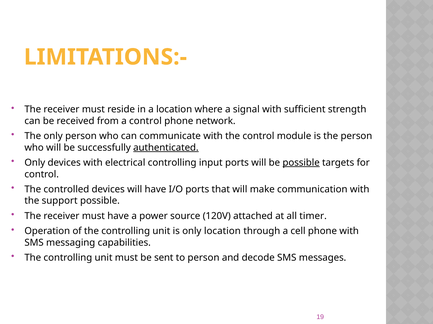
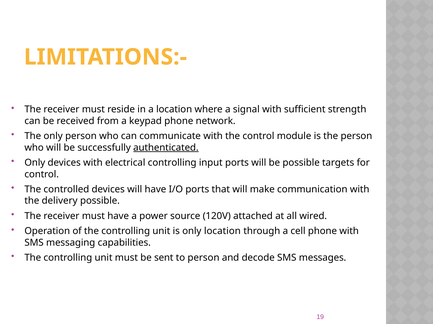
a control: control -> keypad
possible at (301, 163) underline: present -> none
support: support -> delivery
timer: timer -> wired
